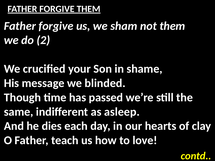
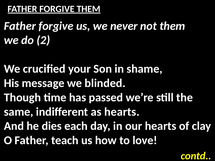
sham: sham -> never
as asleep: asleep -> hearts
